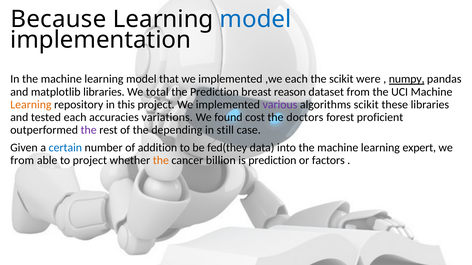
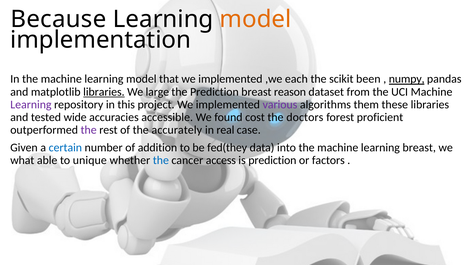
model at (255, 19) colour: blue -> orange
were: were -> been
libraries at (104, 92) underline: none -> present
total: total -> large
Learning at (31, 105) colour: orange -> purple
algorithms scikit: scikit -> them
tested each: each -> wide
variations: variations -> accessible
depending: depending -> accurately
still: still -> real
learning expert: expert -> breast
from at (22, 161): from -> what
to project: project -> unique
the at (161, 161) colour: orange -> blue
billion: billion -> access
